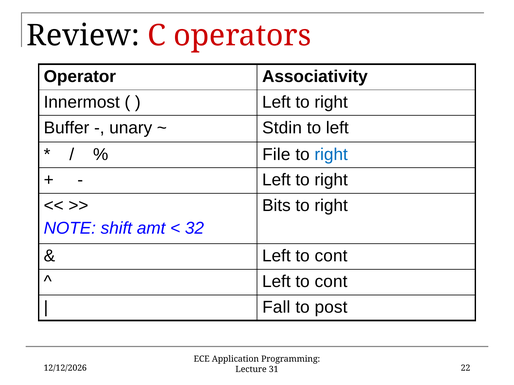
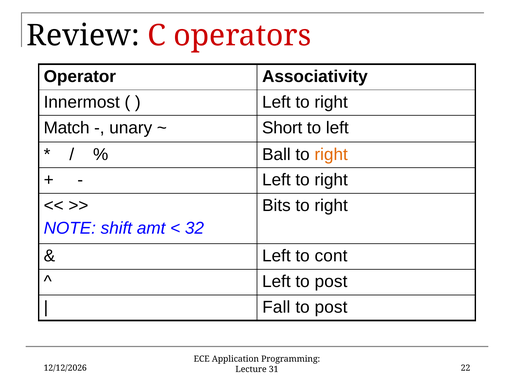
Buffer: Buffer -> Match
Stdin: Stdin -> Short
File: File -> Ball
right at (331, 155) colour: blue -> orange
cont at (331, 282): cont -> post
